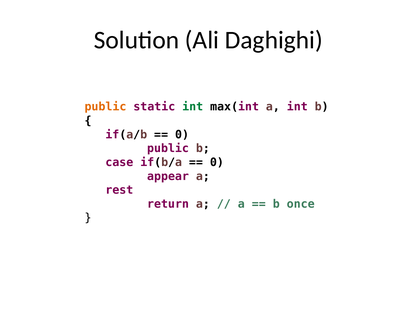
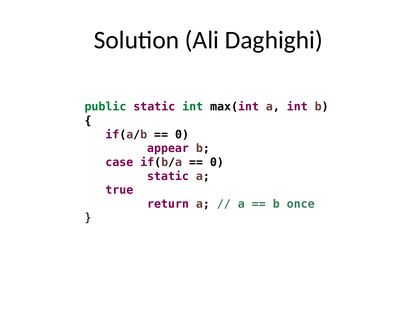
public at (105, 107) colour: orange -> green
public at (168, 149): public -> appear
appear at (168, 177): appear -> static
rest: rest -> true
